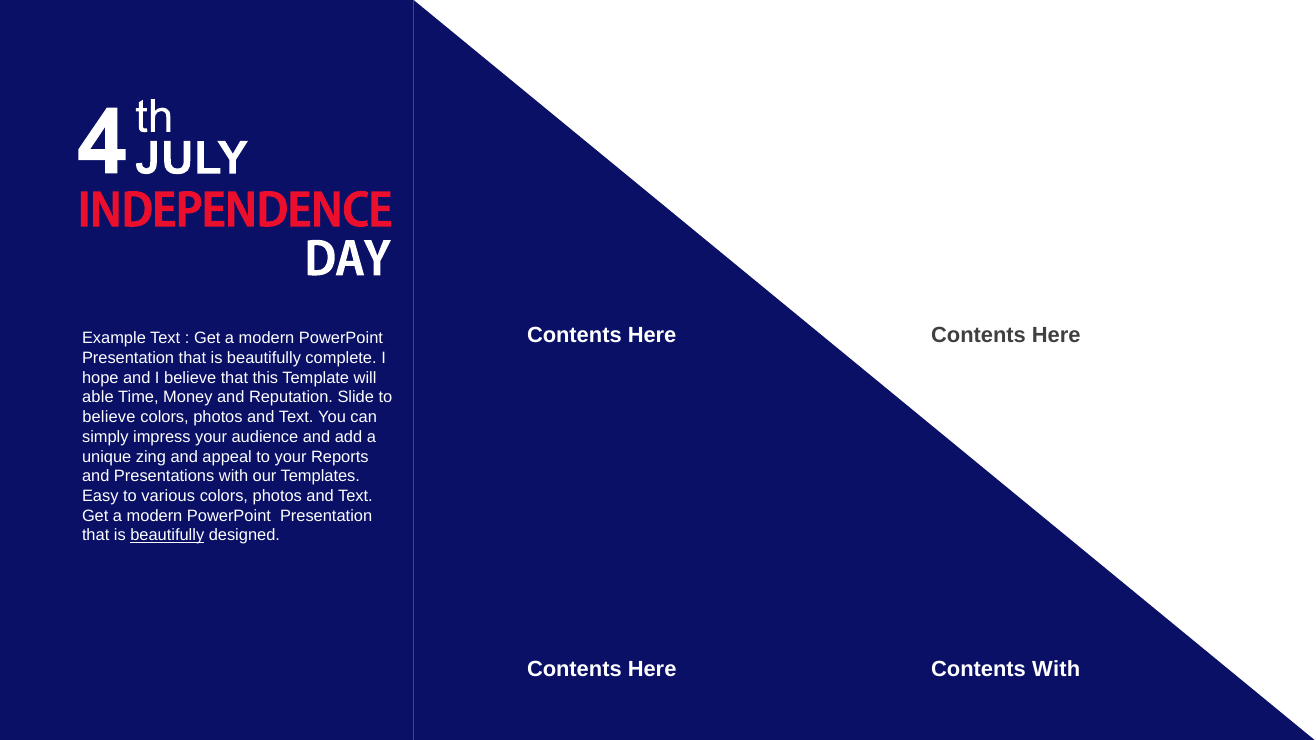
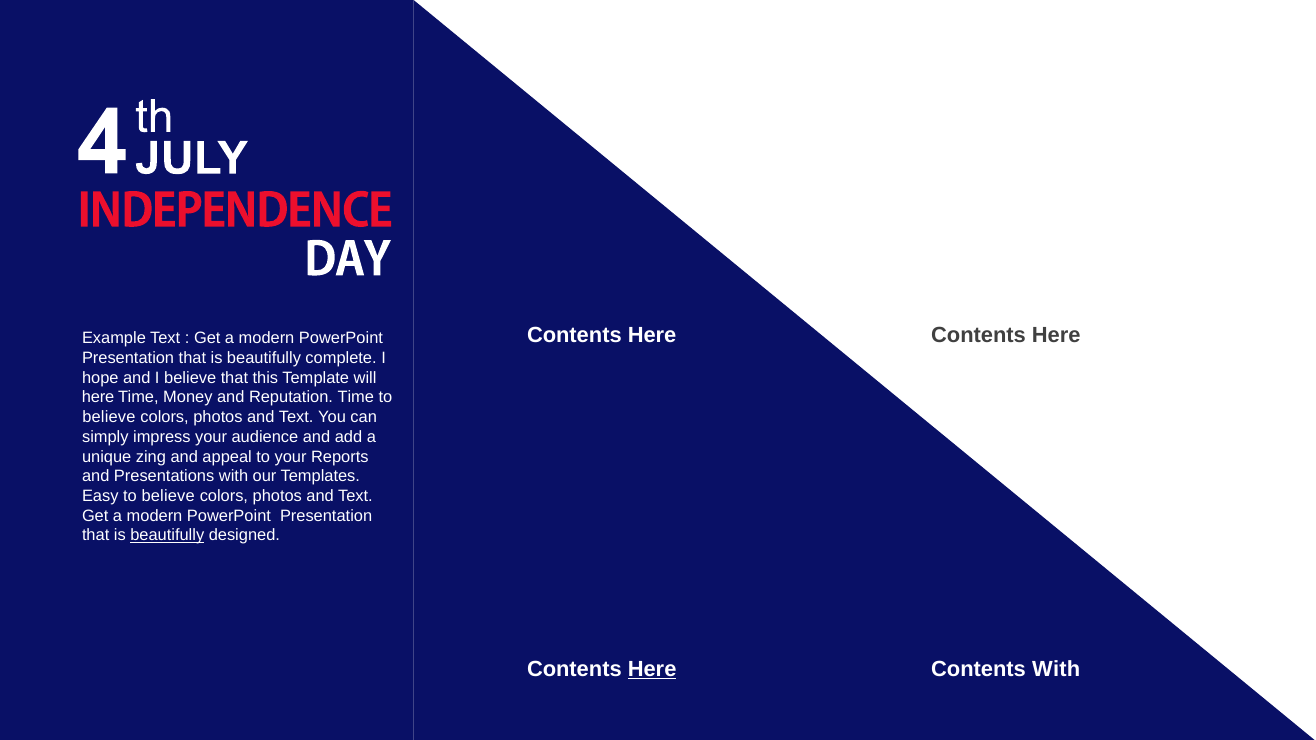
able at (98, 398): able -> here
Reputation Slide: Slide -> Time
Easy to various: various -> believe
Here at (652, 669) underline: none -> present
